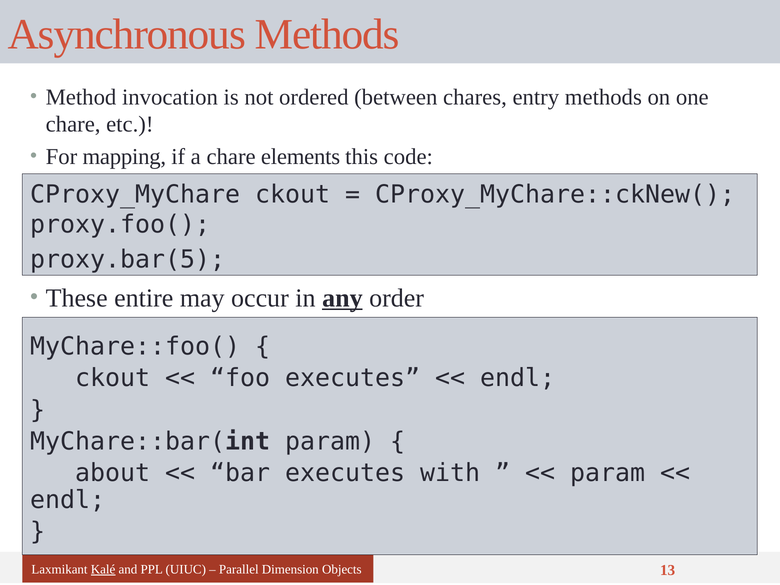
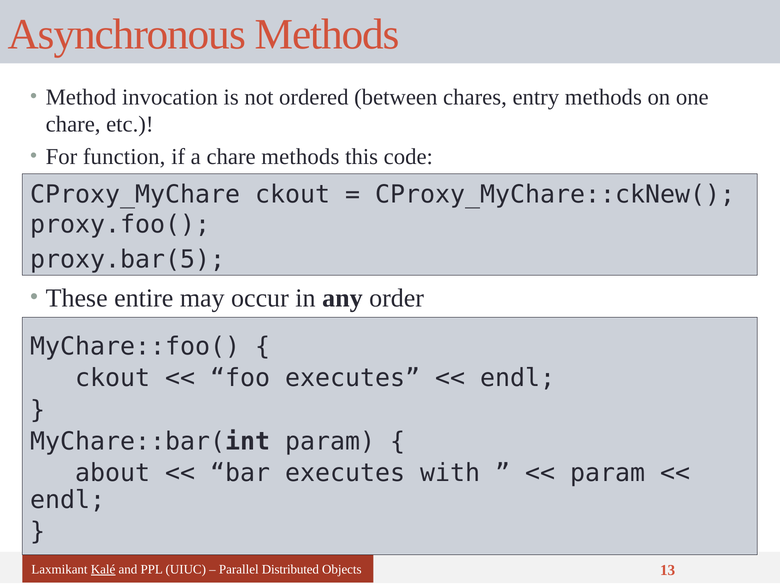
mapping: mapping -> function
chare elements: elements -> methods
any underline: present -> none
Dimension: Dimension -> Distributed
